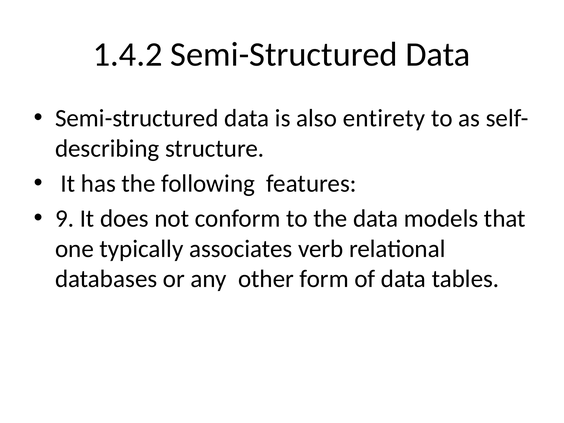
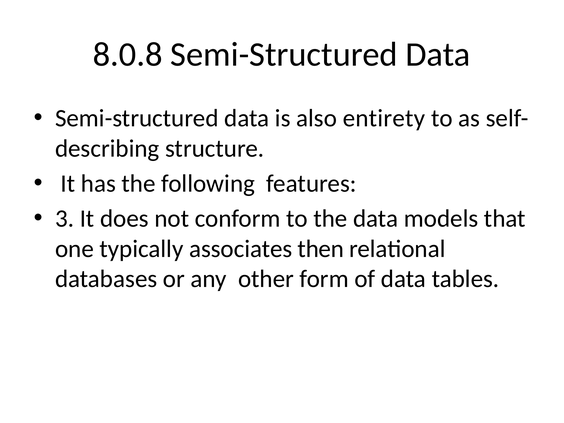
1.4.2: 1.4.2 -> 8.0.8
9: 9 -> 3
verb: verb -> then
